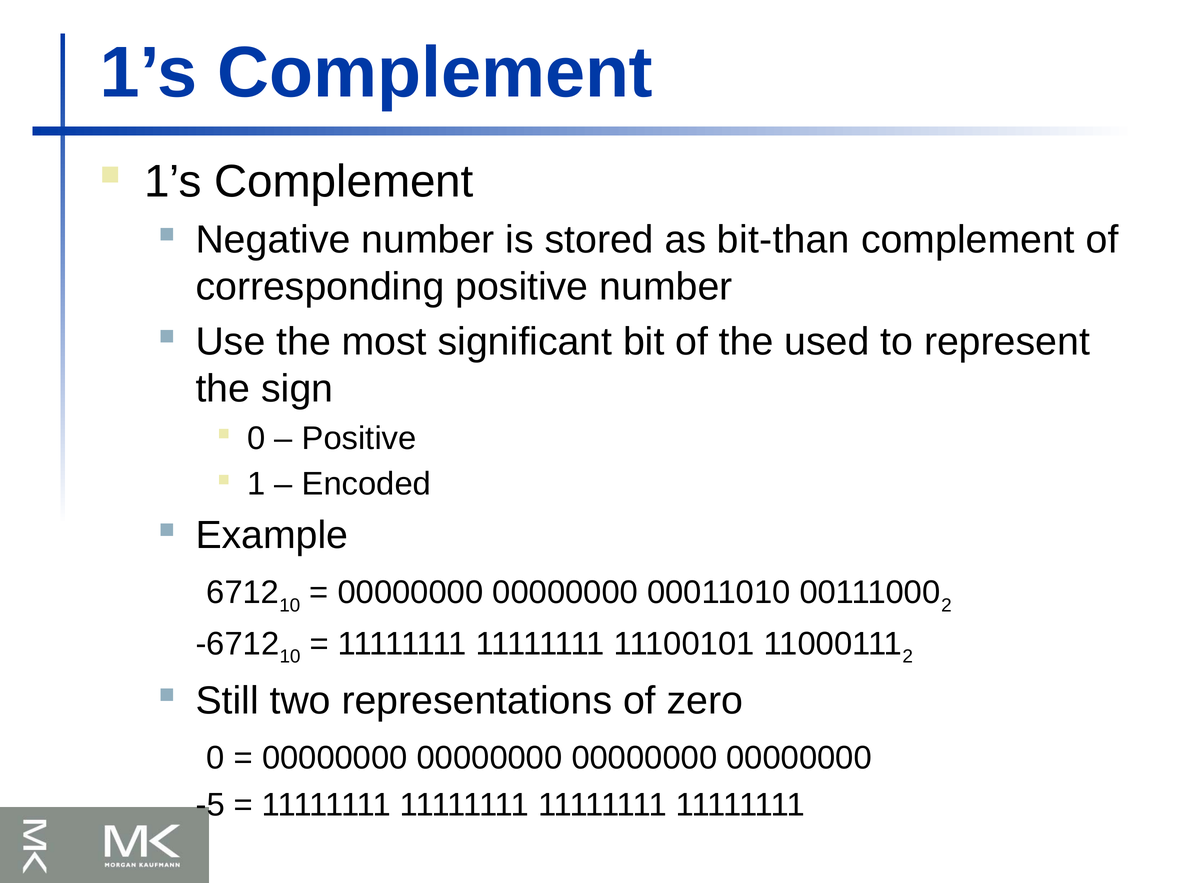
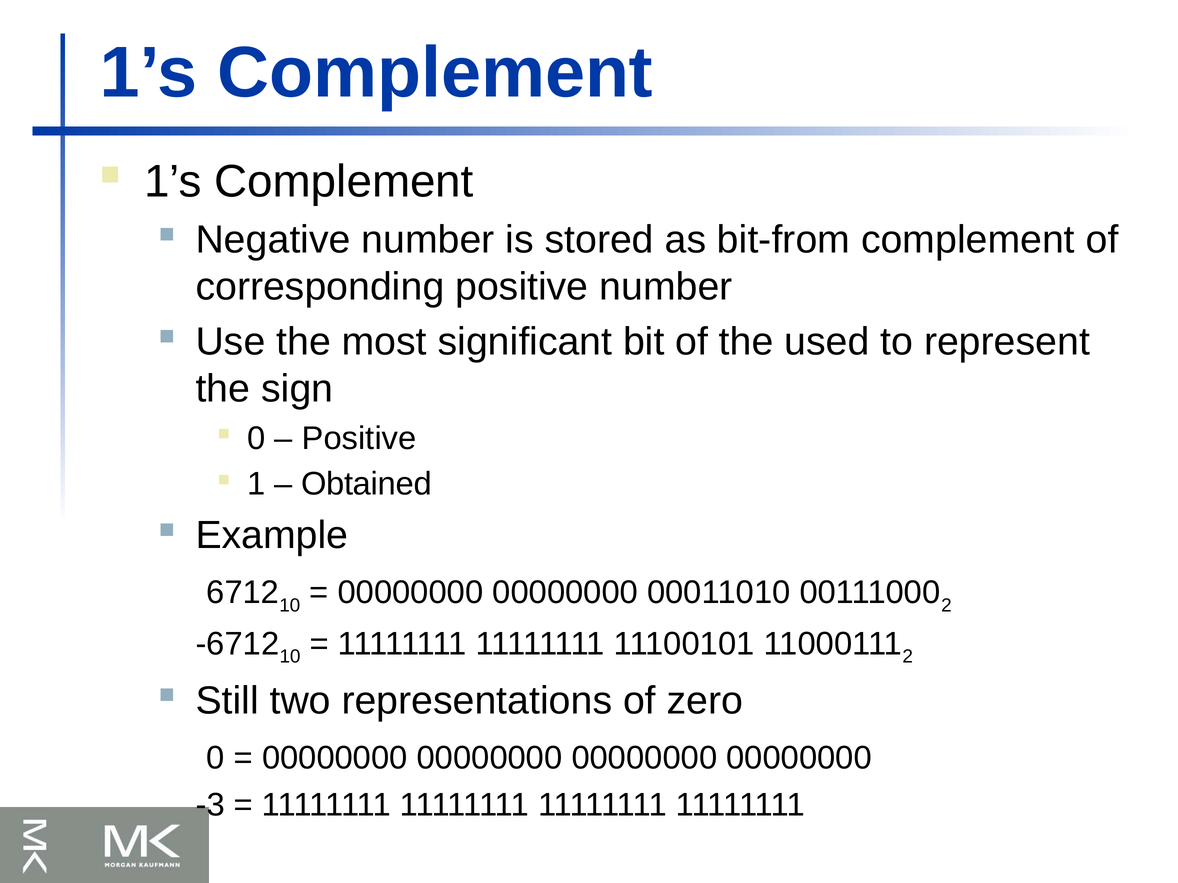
bit-than: bit-than -> bit-from
Encoded: Encoded -> Obtained
-5: -5 -> -3
